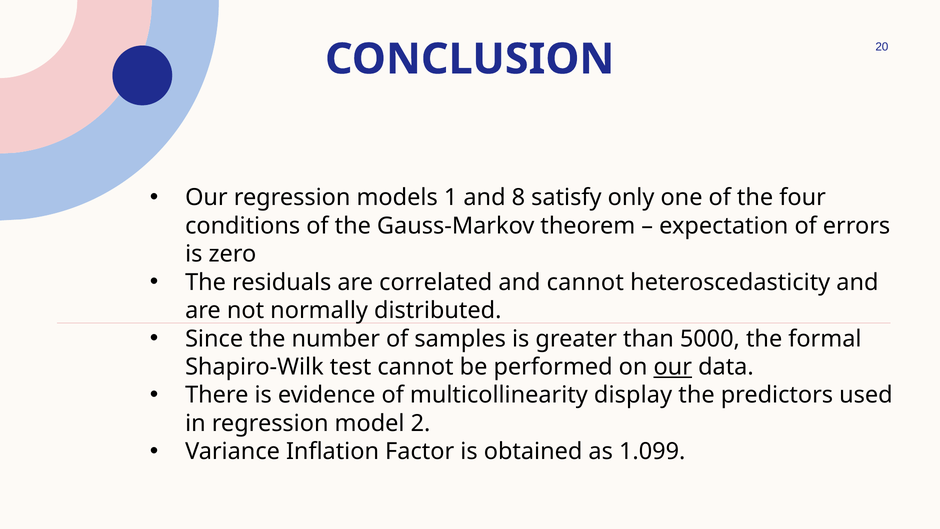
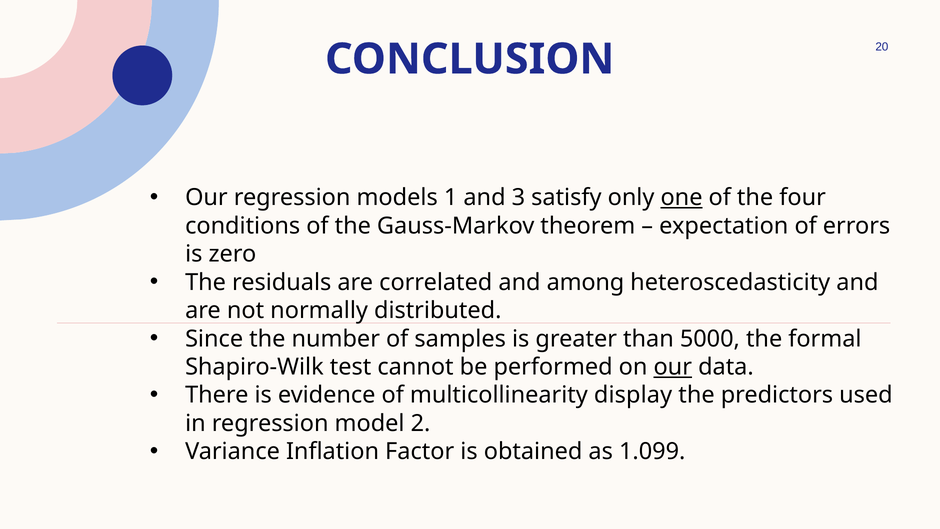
8: 8 -> 3
one underline: none -> present
and cannot: cannot -> among
